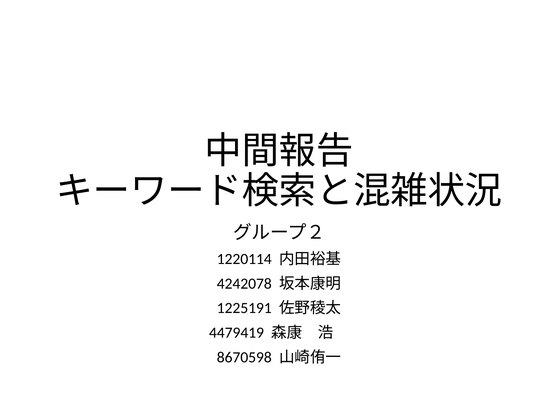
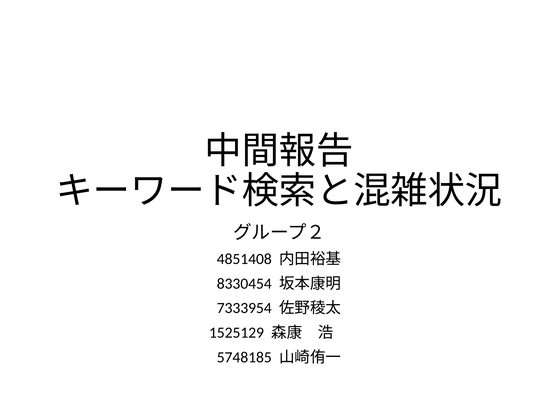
1220114: 1220114 -> 4851408
4242078: 4242078 -> 8330454
1225191: 1225191 -> 7333954
4479419: 4479419 -> 1525129
8670598: 8670598 -> 5748185
